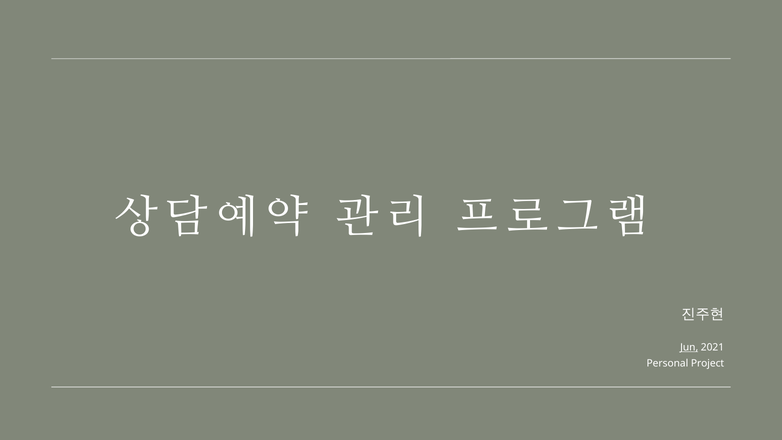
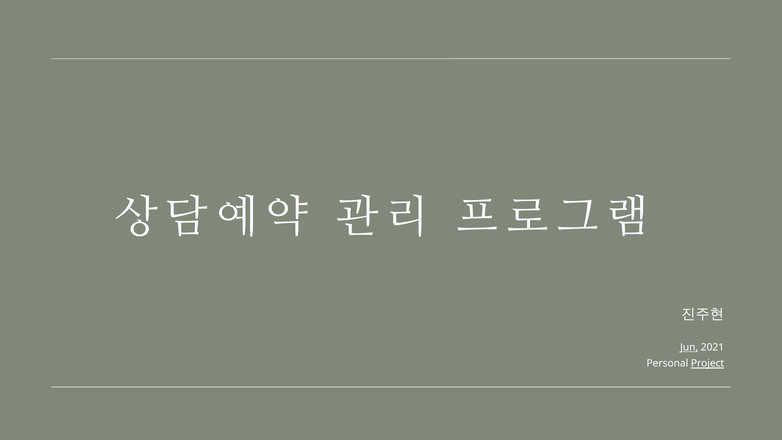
Project underline: none -> present
